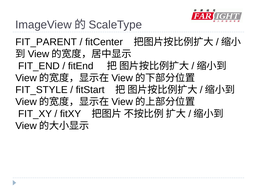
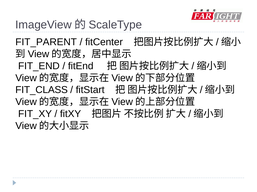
FIT_STYLE: FIT_STYLE -> FIT_CLASS
